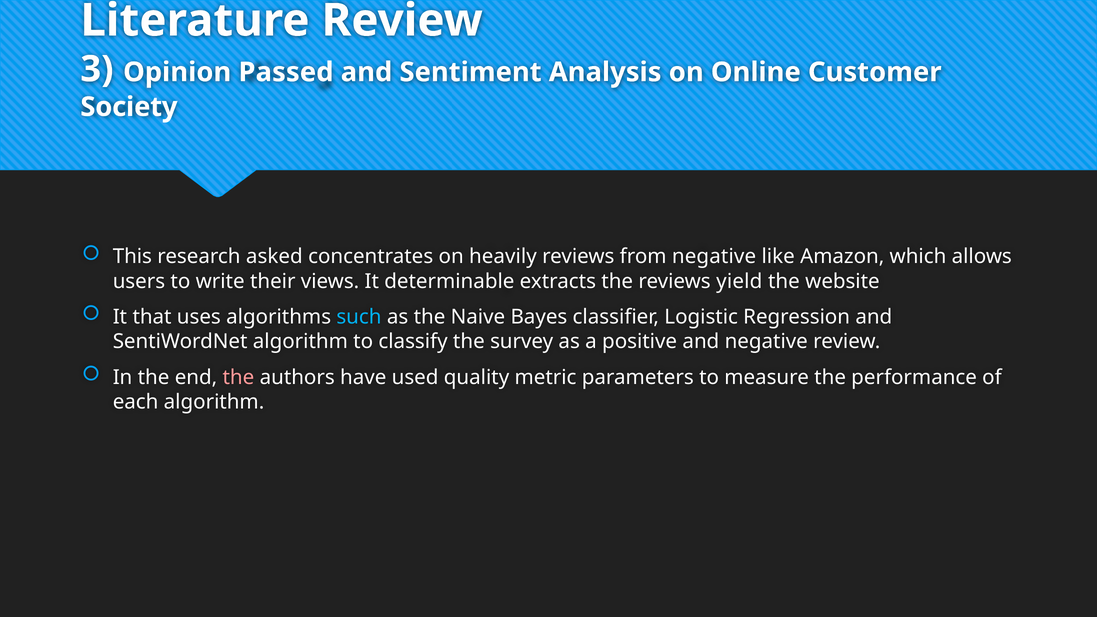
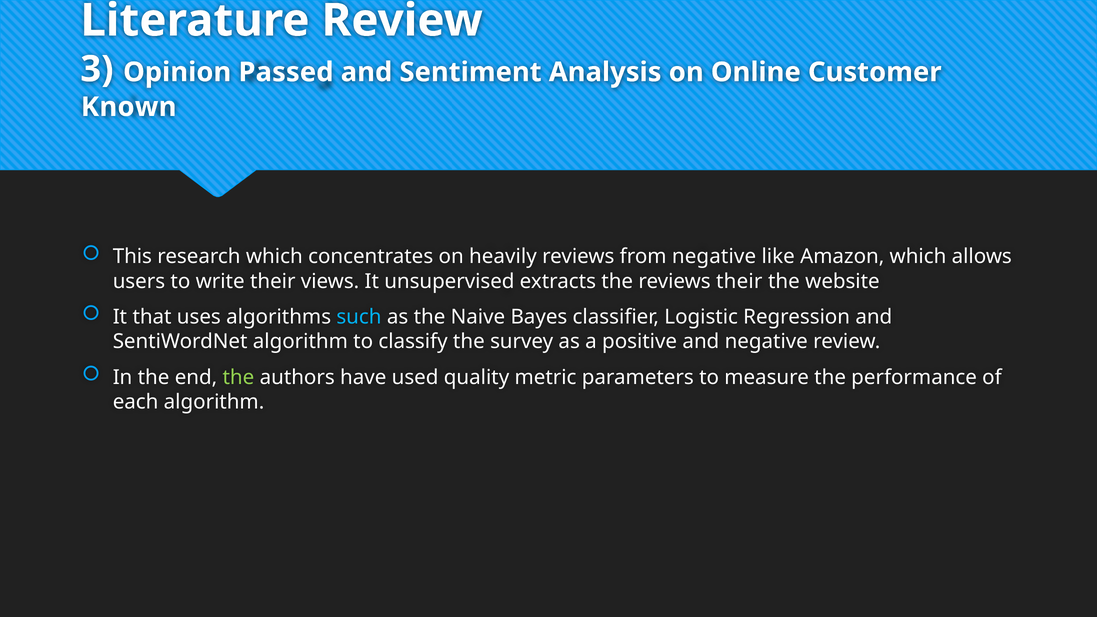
Society: Society -> Known
research asked: asked -> which
determinable: determinable -> unsupervised
reviews yield: yield -> their
the at (238, 377) colour: pink -> light green
